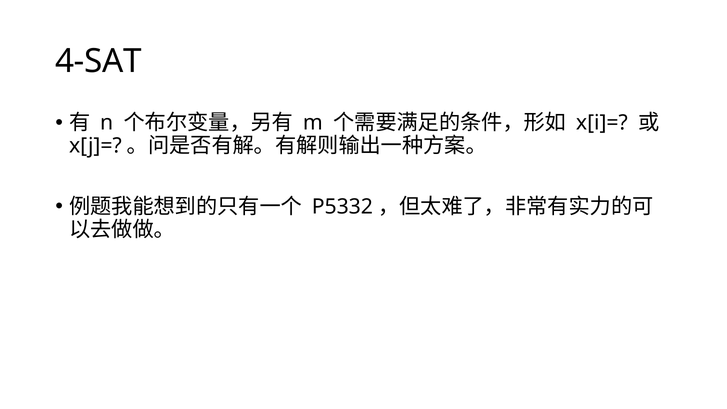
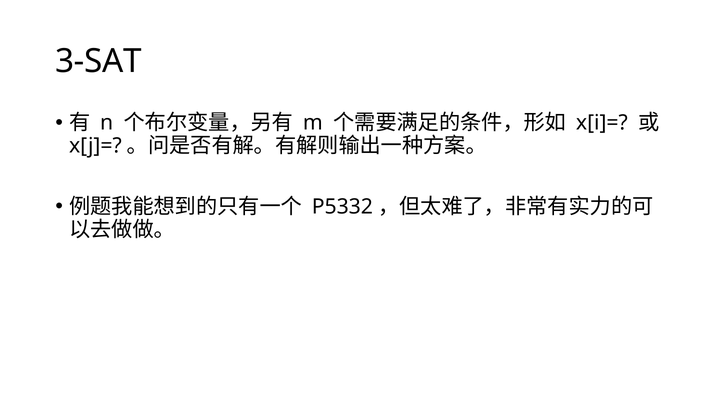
4-SAT: 4-SAT -> 3-SAT
